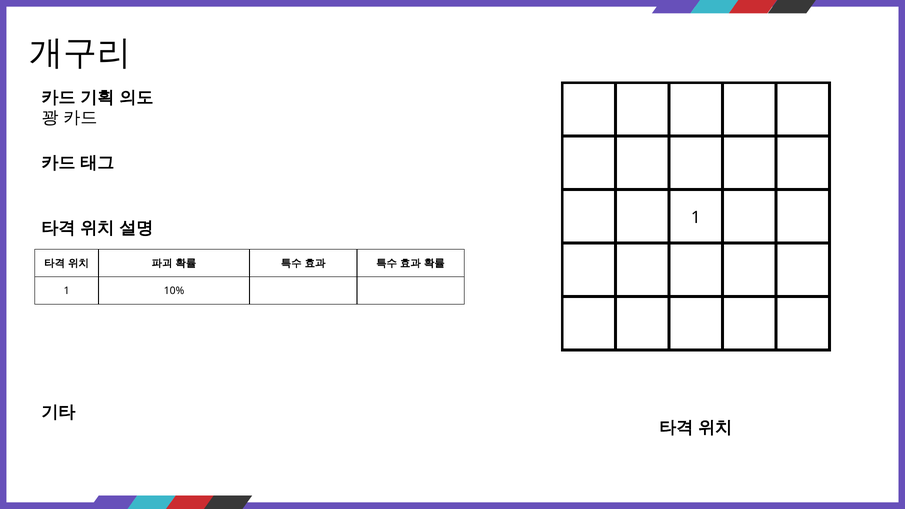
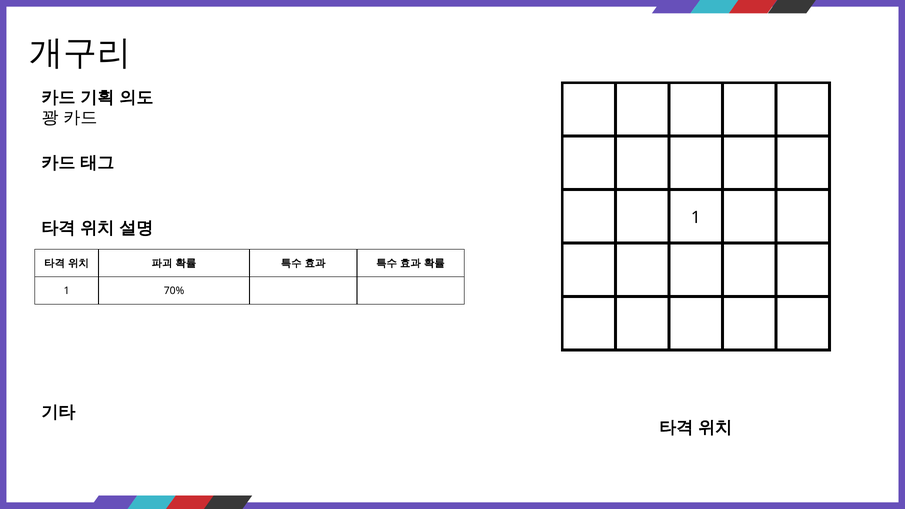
10%: 10% -> 70%
